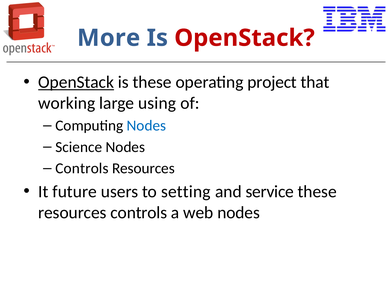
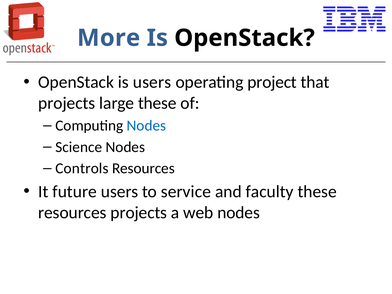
OpenStack at (244, 38) colour: red -> black
OpenStack at (76, 82) underline: present -> none
is these: these -> users
working at (67, 103): working -> projects
large using: using -> these
setting: setting -> service
service: service -> faculty
resources controls: controls -> projects
